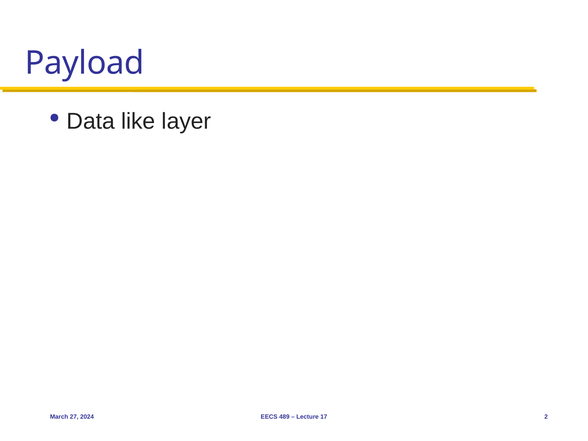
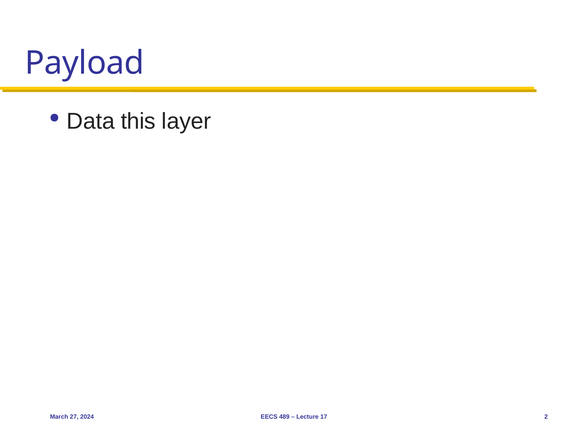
like: like -> this
